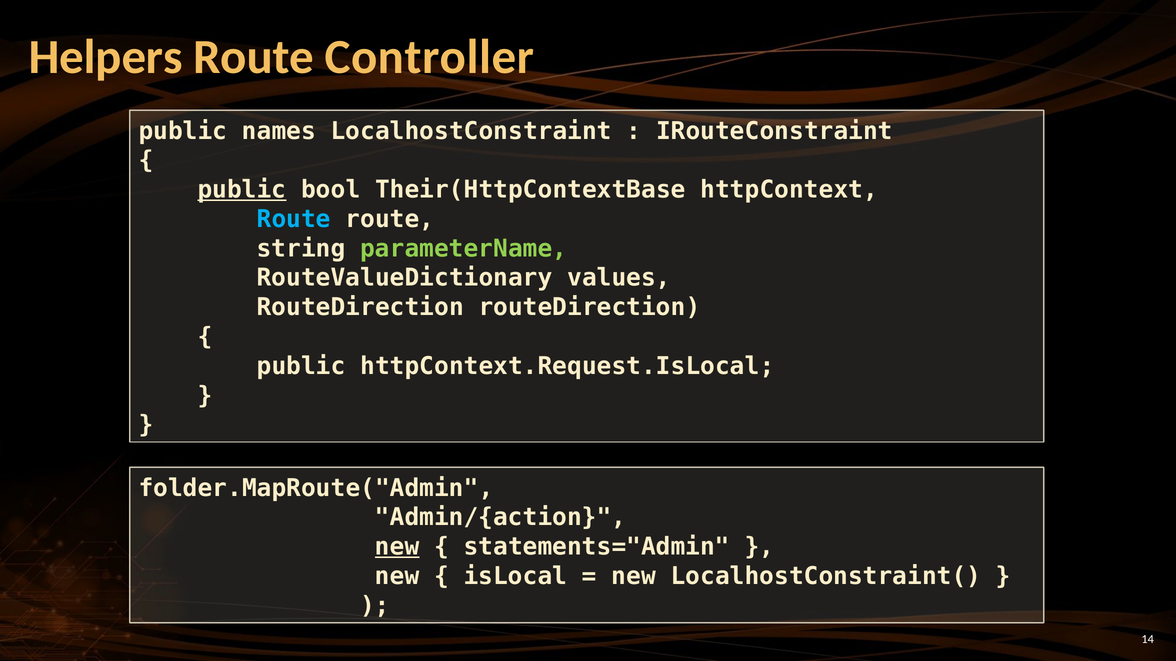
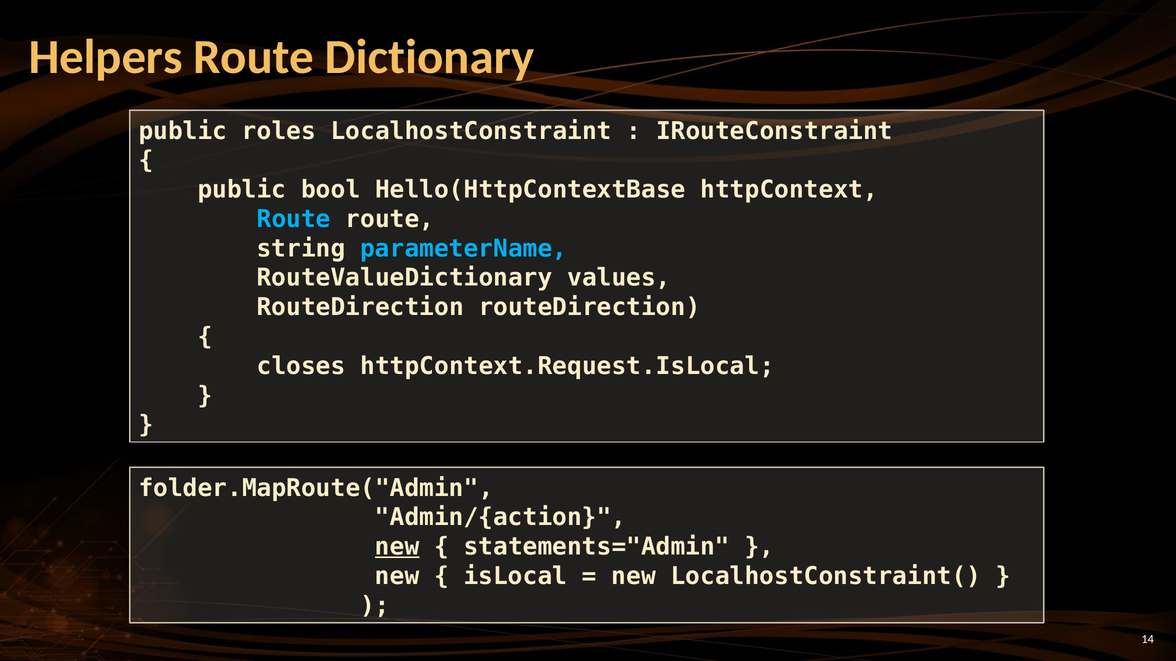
Controller: Controller -> Dictionary
names: names -> roles
public at (242, 190) underline: present -> none
Their(HttpContextBase: Their(HttpContextBase -> Hello(HttpContextBase
parameterName colour: light green -> light blue
public at (301, 366): public -> closes
